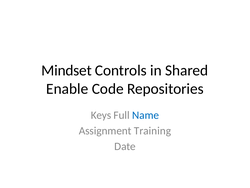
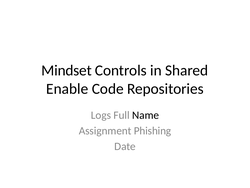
Keys: Keys -> Logs
Name colour: blue -> black
Training: Training -> Phishing
